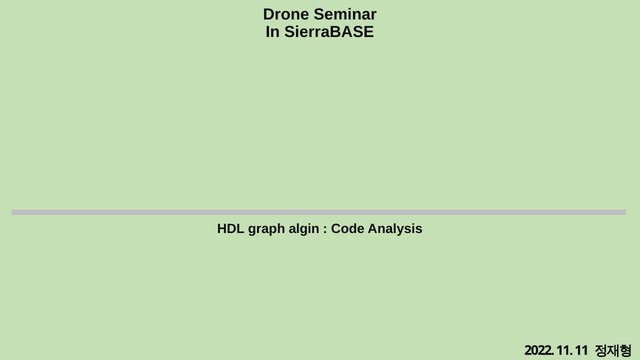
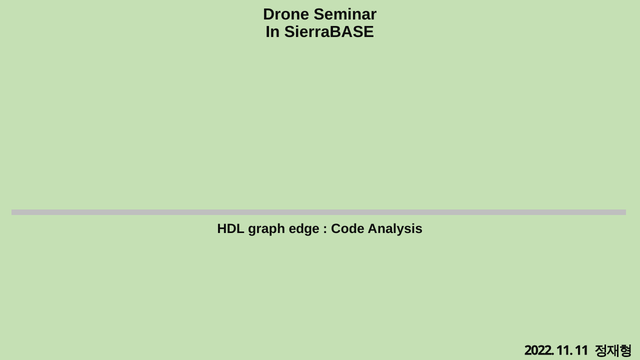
algin: algin -> edge
